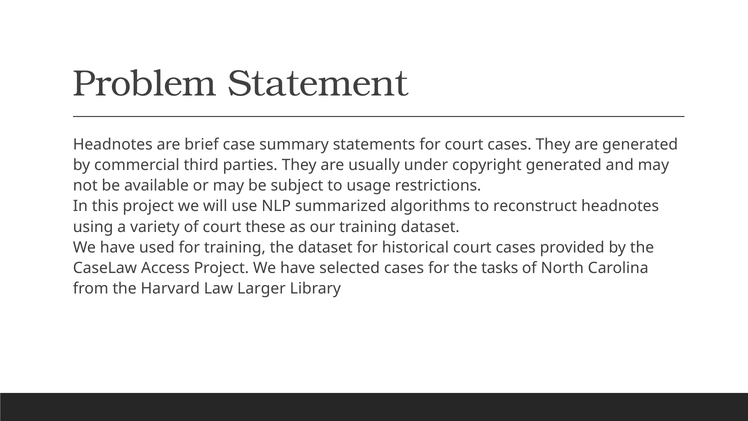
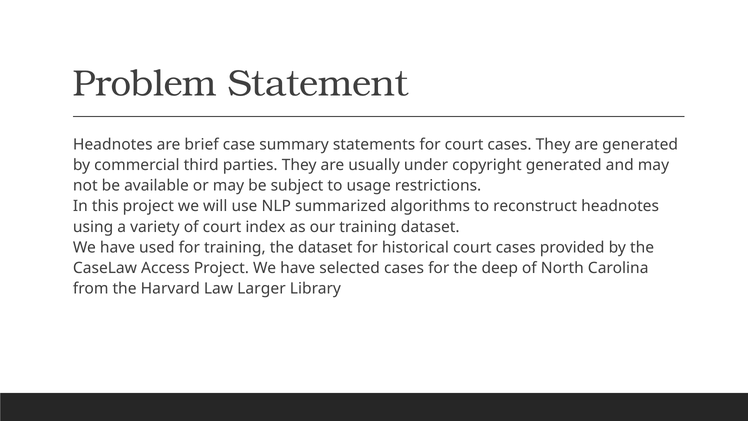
these: these -> index
tasks: tasks -> deep
